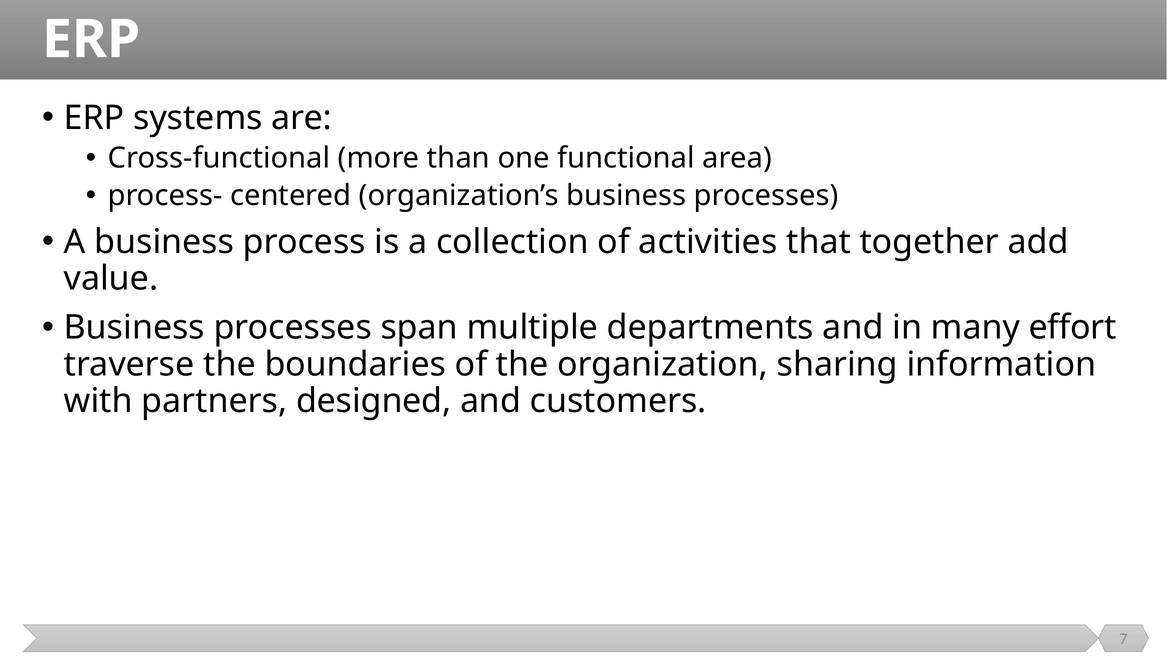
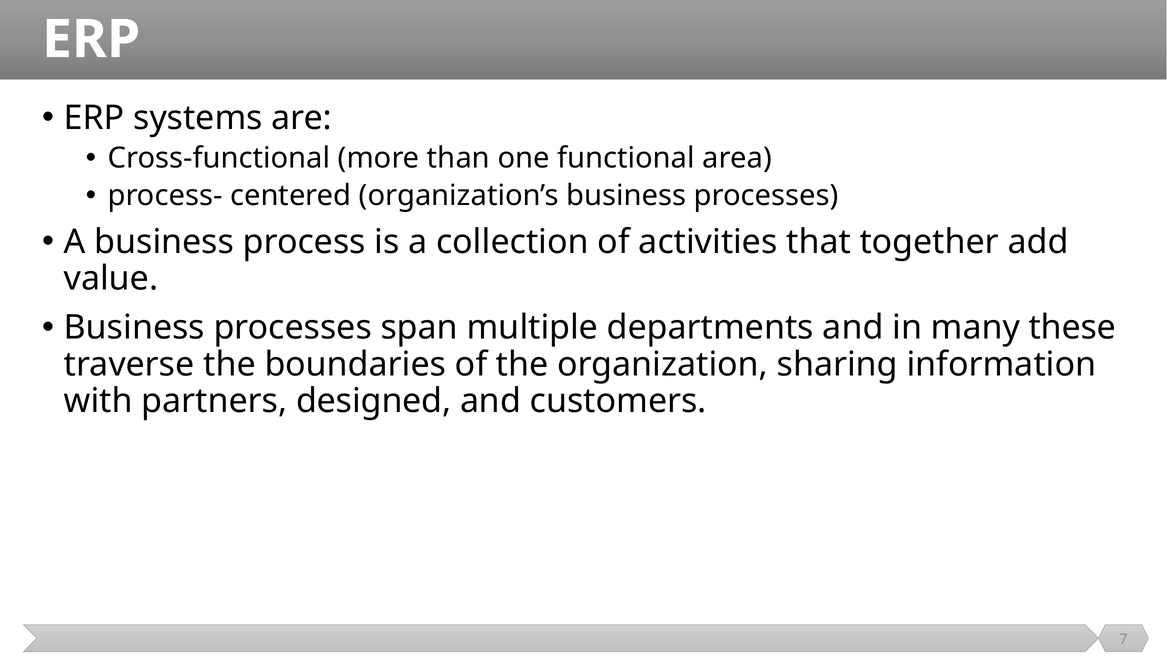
effort: effort -> these
